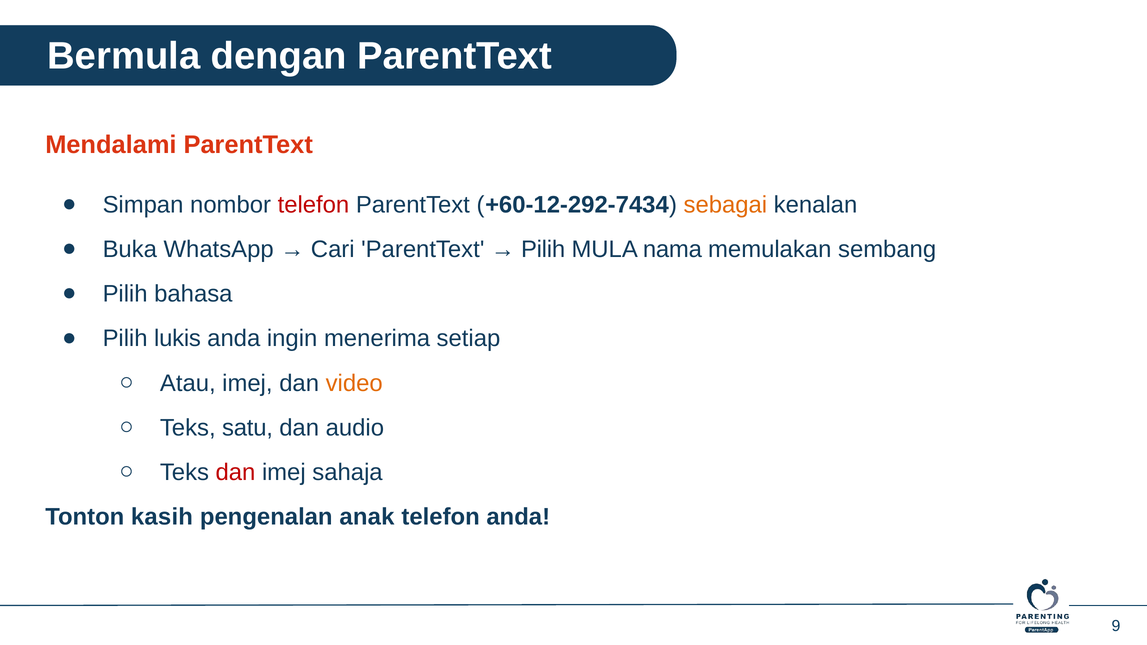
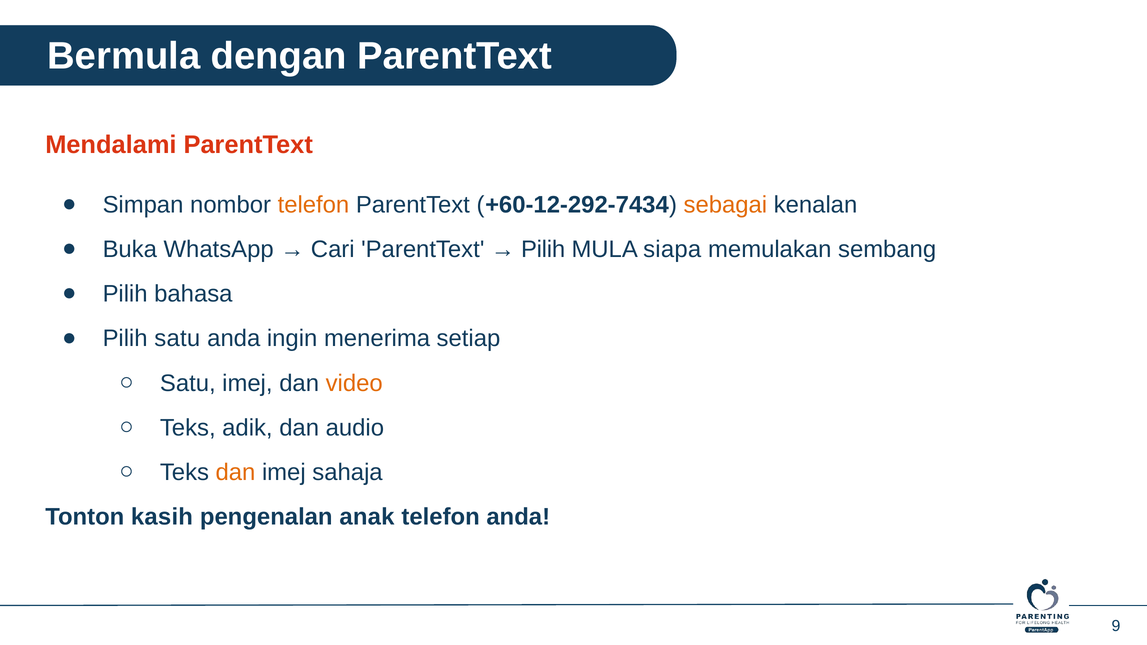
telefon at (313, 205) colour: red -> orange
nama: nama -> siapa
Pilih lukis: lukis -> satu
Atau at (188, 383): Atau -> Satu
satu: satu -> adik
dan at (235, 473) colour: red -> orange
